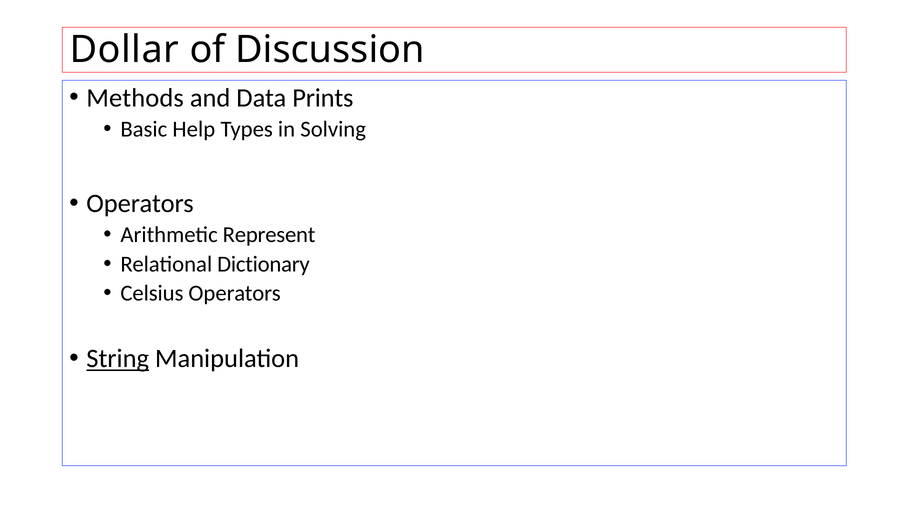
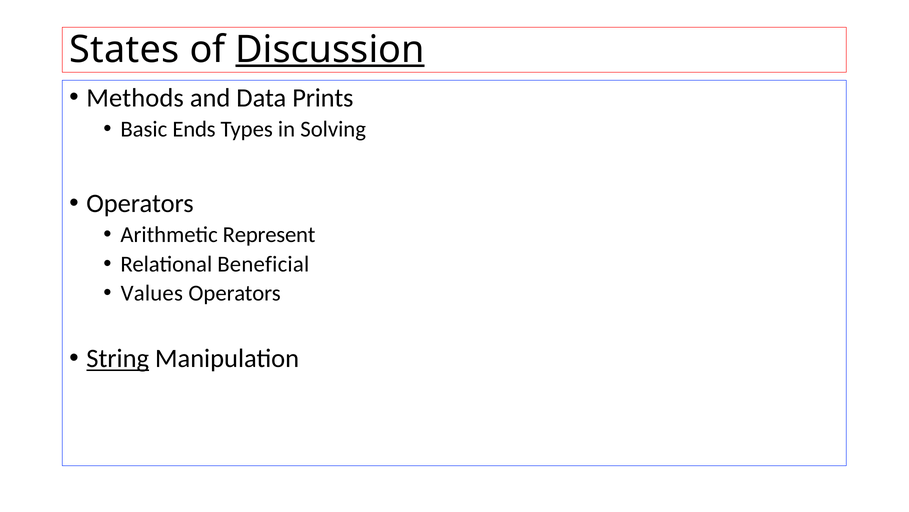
Dollar: Dollar -> States
Discussion underline: none -> present
Help: Help -> Ends
Dictionary: Dictionary -> Beneficial
Celsius: Celsius -> Values
